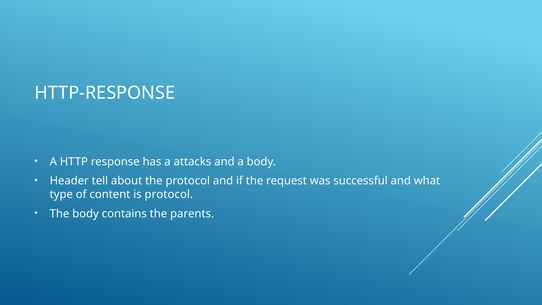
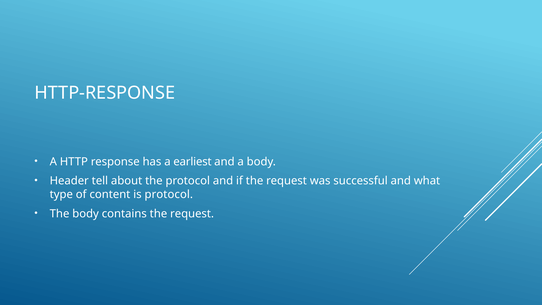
attacks: attacks -> earliest
contains the parents: parents -> request
